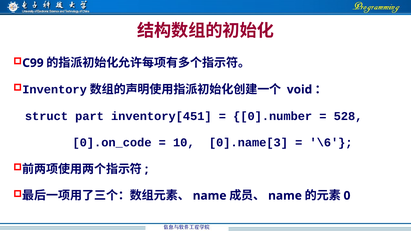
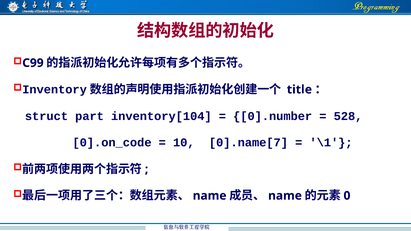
void: void -> title
inventory[451: inventory[451 -> inventory[104
0].name[3: 0].name[3 -> 0].name[7
\6: \6 -> \1
